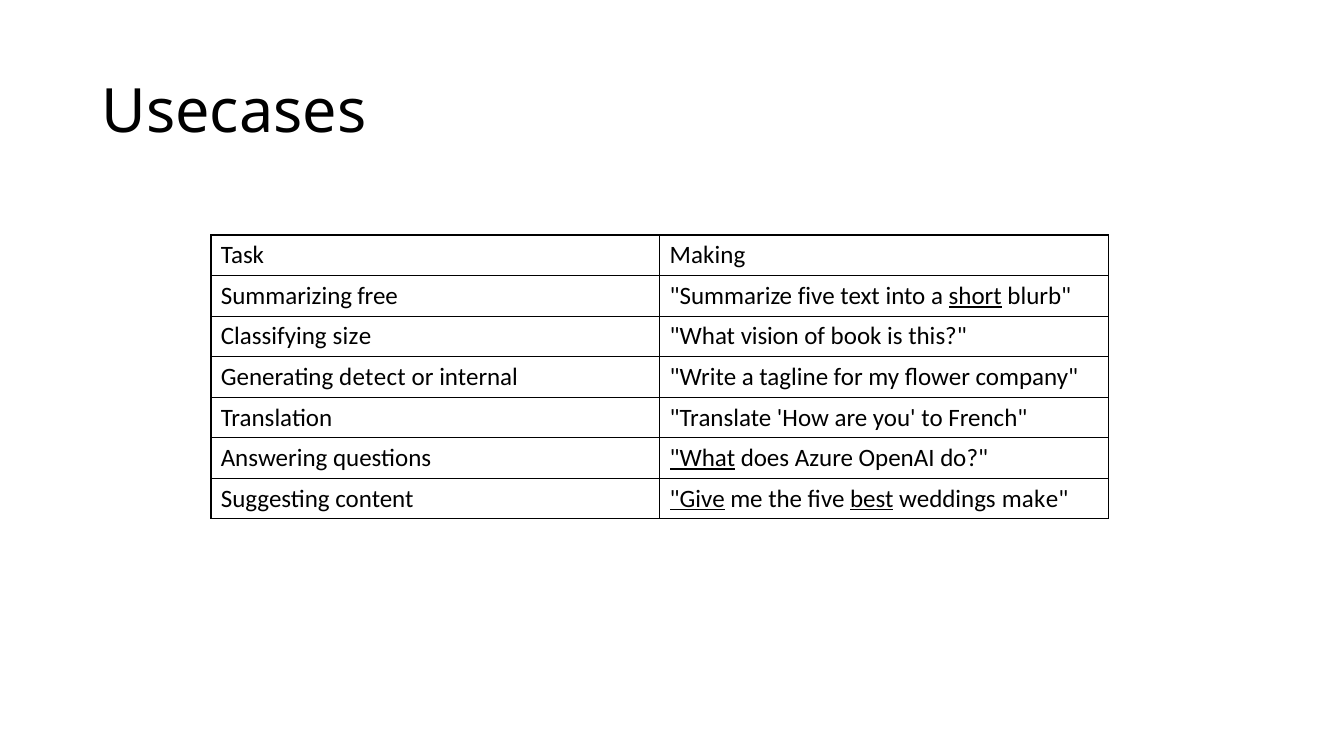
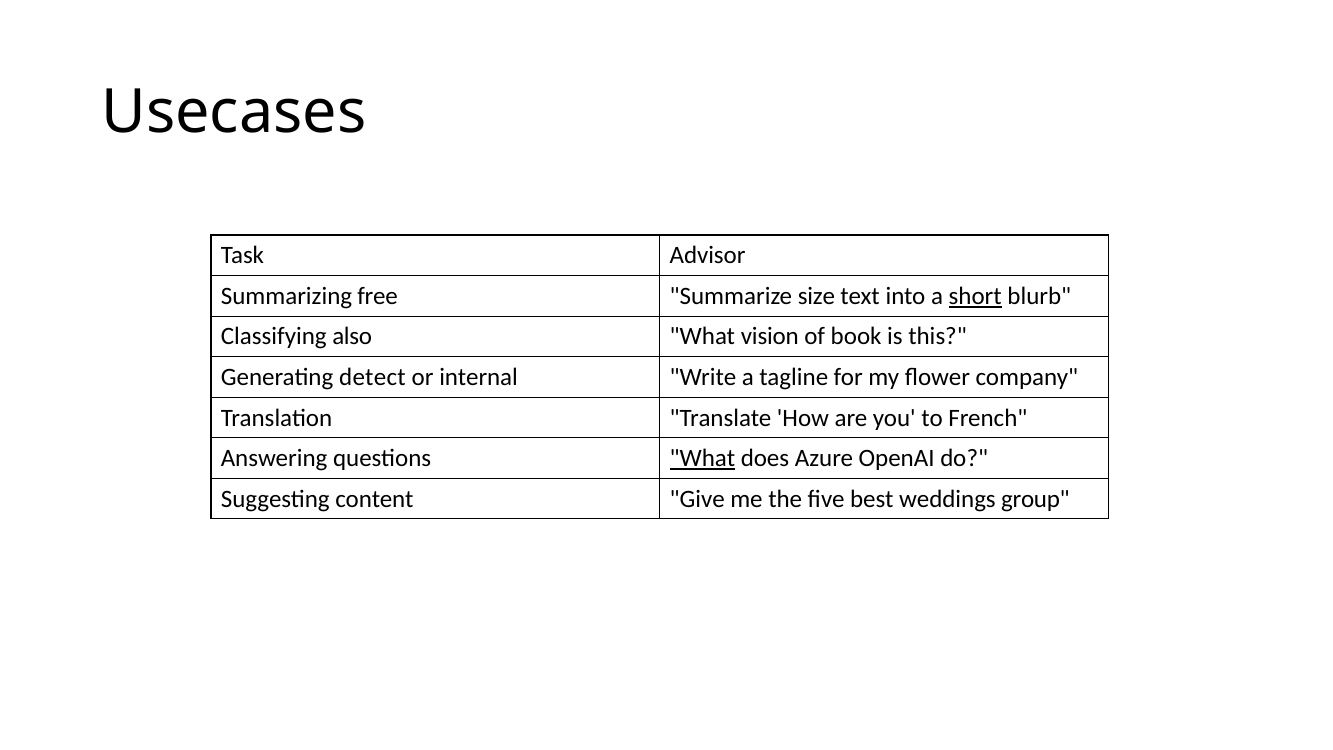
Making: Making -> Advisor
Summarize five: five -> size
size: size -> also
Give underline: present -> none
best underline: present -> none
make: make -> group
